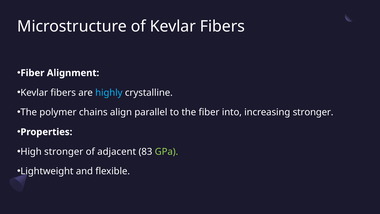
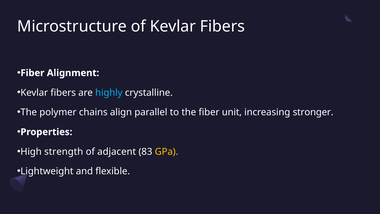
into: into -> unit
High stronger: stronger -> strength
GPa colour: light green -> yellow
